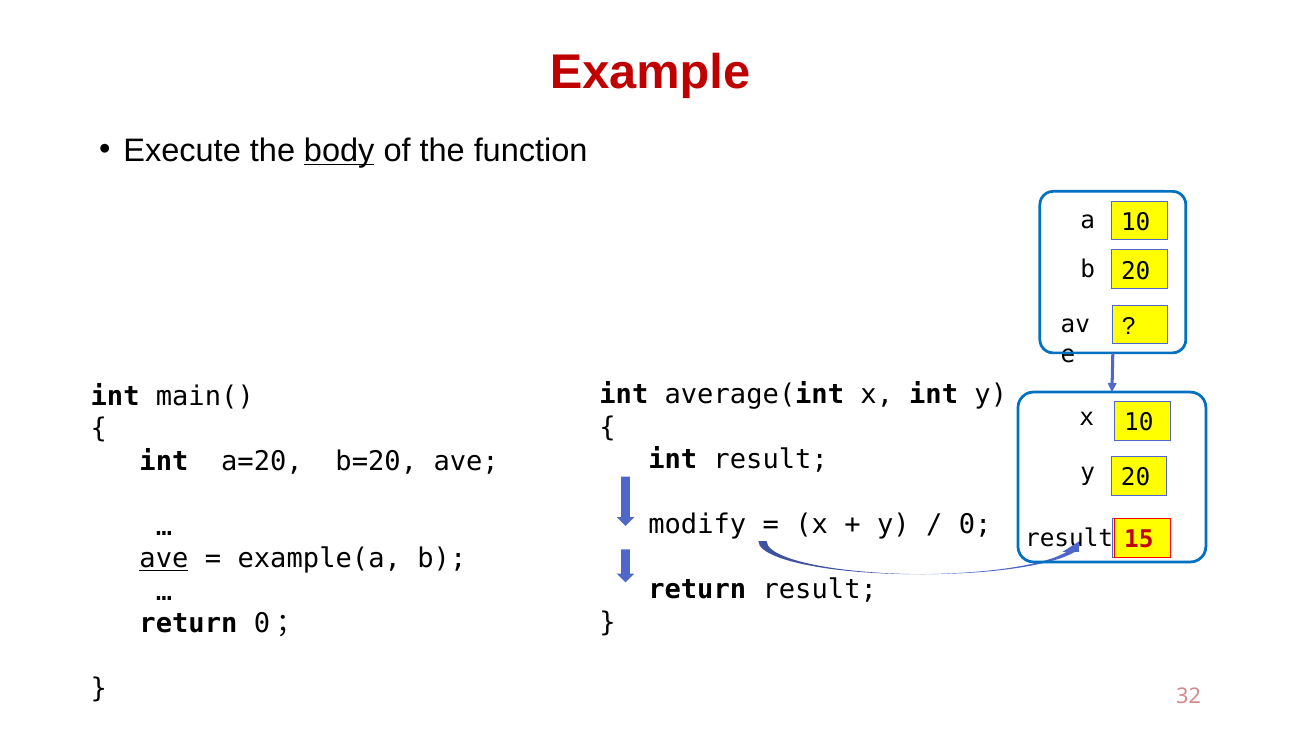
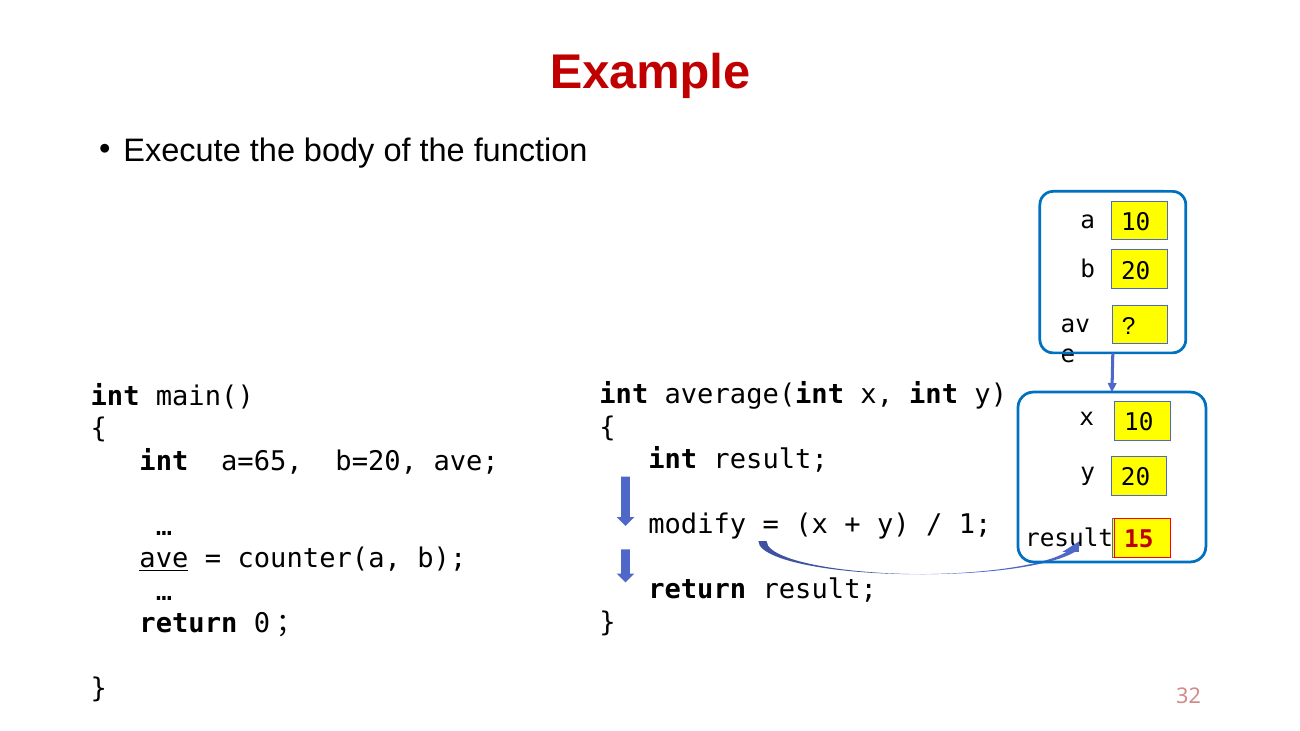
body underline: present -> none
a=20: a=20 -> a=65
0: 0 -> 1
example(a: example(a -> counter(a
